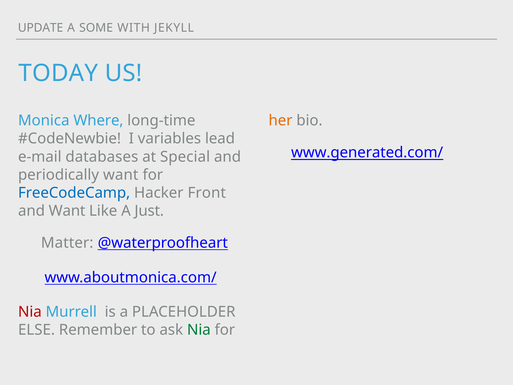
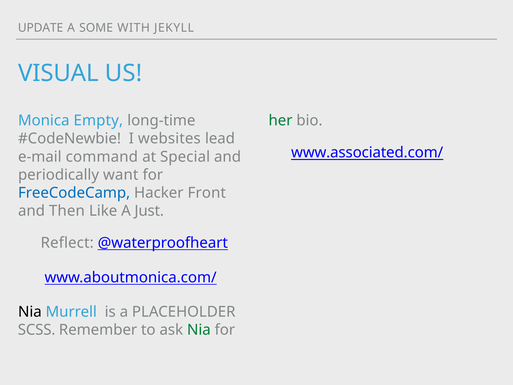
TODAY: TODAY -> VISUAL
Where: Where -> Empty
her colour: orange -> green
variables: variables -> websites
www.generated.com/: www.generated.com/ -> www.associated.com/
databases: databases -> command
and Want: Want -> Then
Matter: Matter -> Reflect
Nia at (30, 312) colour: red -> black
ELSE: ELSE -> SCSS
